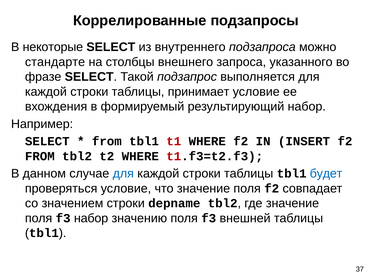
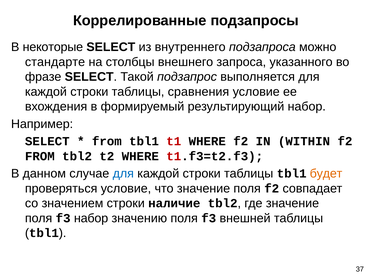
принимает: принимает -> сравнения
INSERT: INSERT -> WITHIN
будет colour: blue -> orange
depname: depname -> наличие
